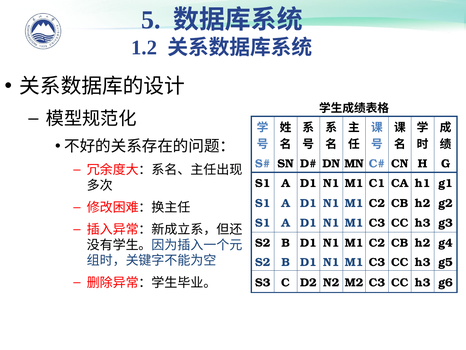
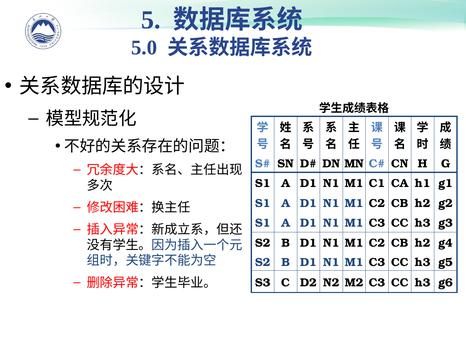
1.2: 1.2 -> 5.0
